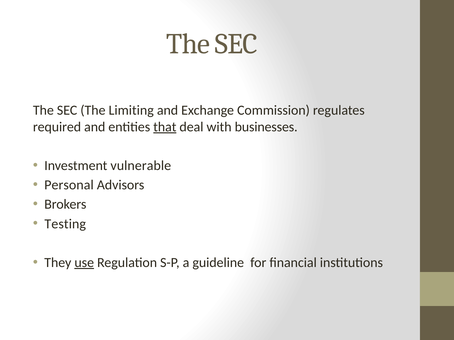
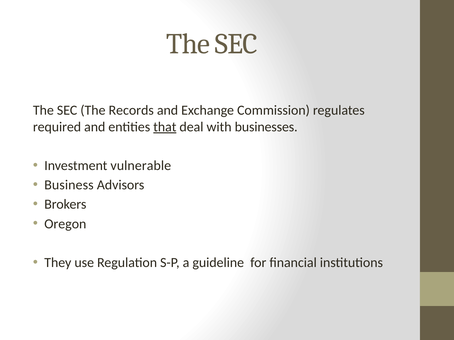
Limiting: Limiting -> Records
Personal: Personal -> Business
Testing: Testing -> Oregon
use underline: present -> none
